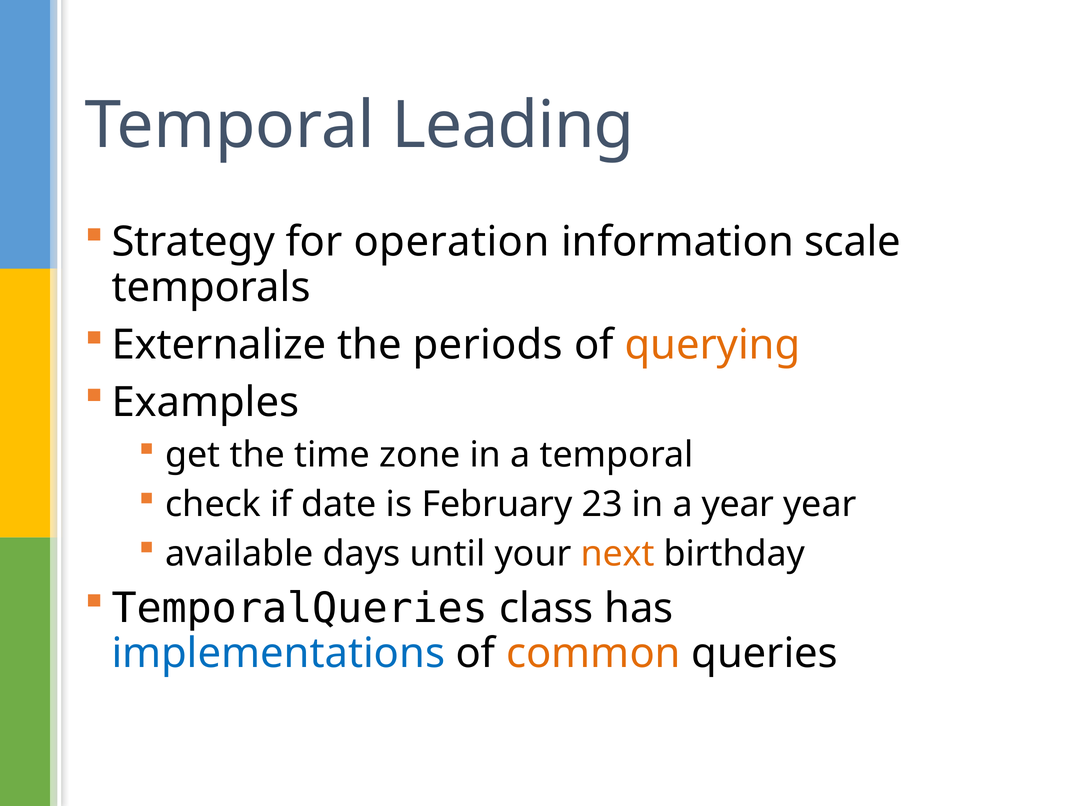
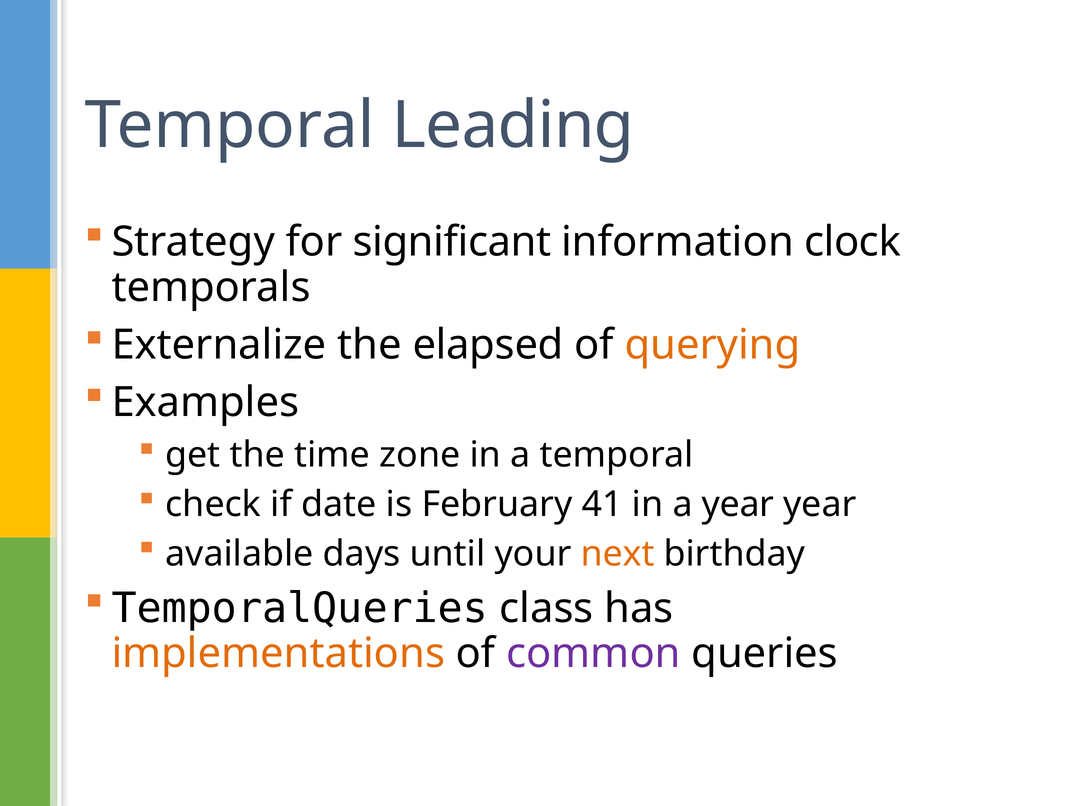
operation: operation -> significant
scale: scale -> clock
periods: periods -> elapsed
23: 23 -> 41
implementations colour: blue -> orange
common colour: orange -> purple
